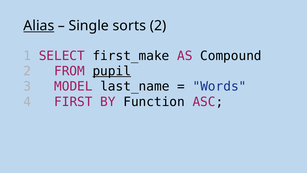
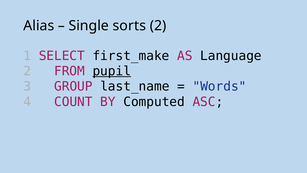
Alias underline: present -> none
Compound: Compound -> Language
MODEL: MODEL -> GROUP
FIRST: FIRST -> COUNT
Function: Function -> Computed
